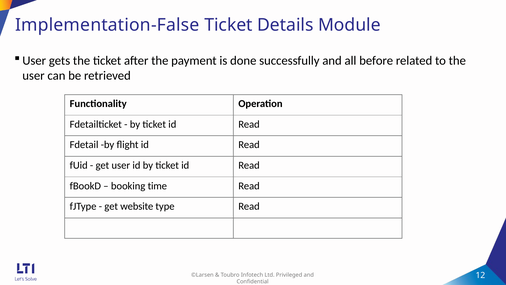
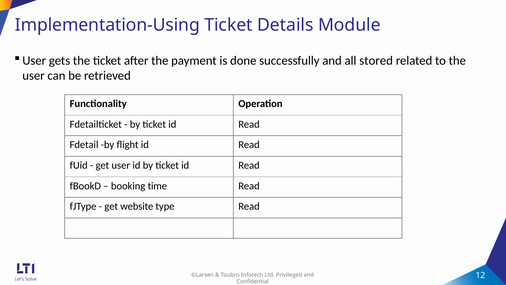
Implementation-False: Implementation-False -> Implementation-Using
before: before -> stored
